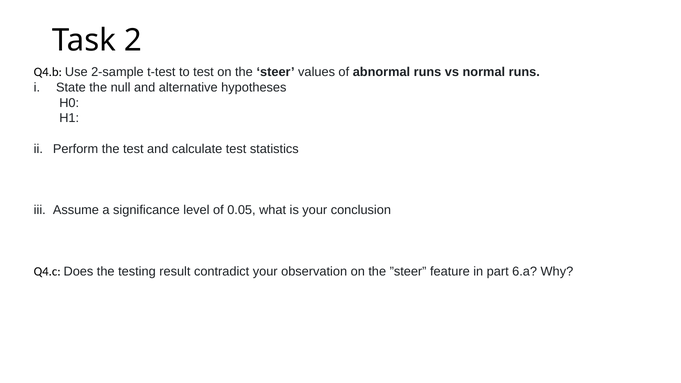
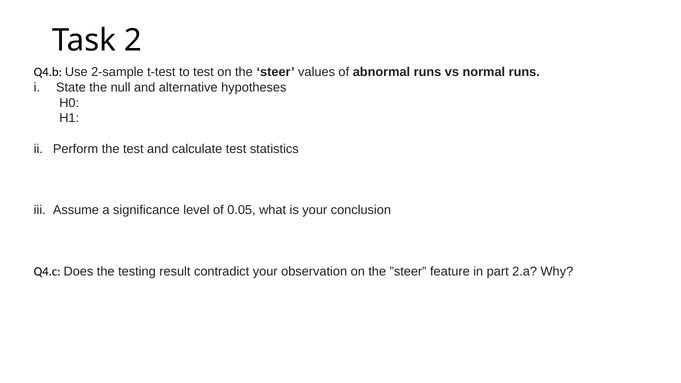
6.a: 6.a -> 2.a
